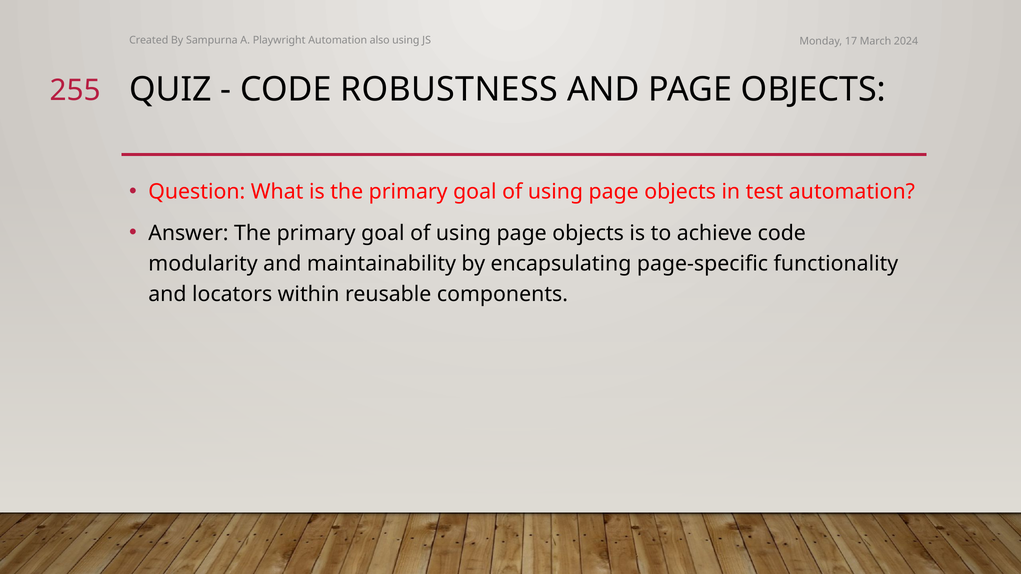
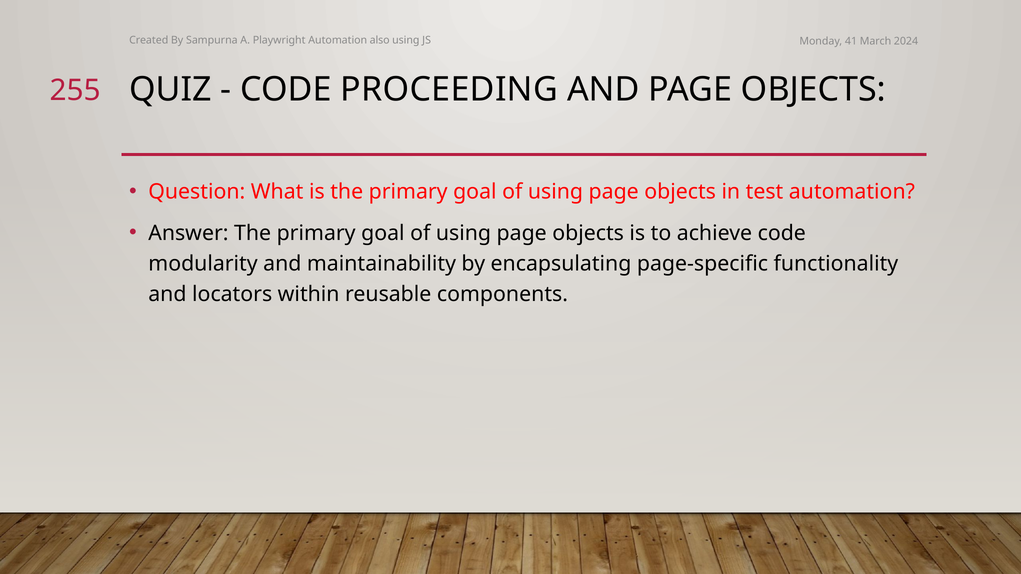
17: 17 -> 41
ROBUSTNESS: ROBUSTNESS -> PROCEEDING
